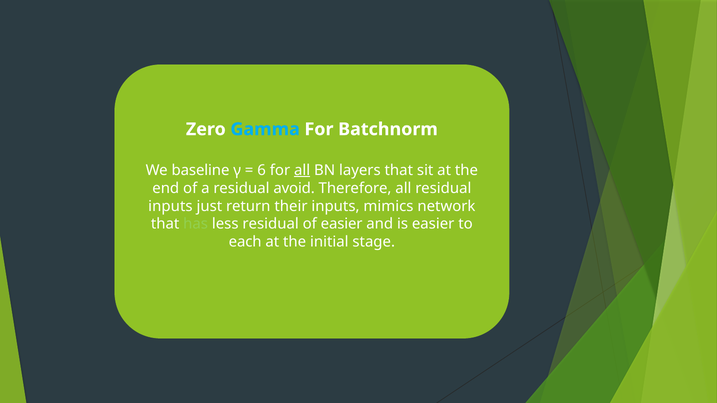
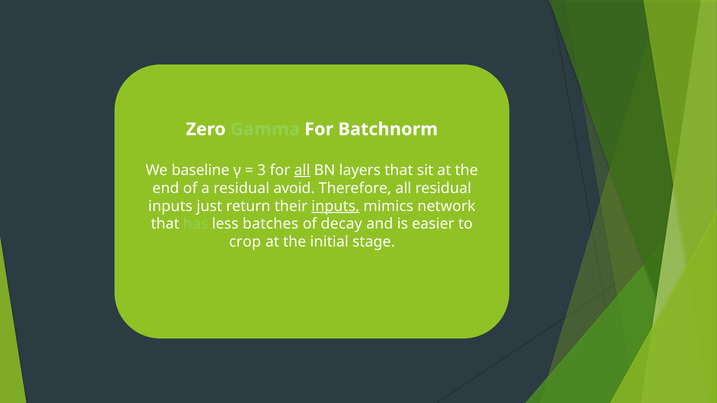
Gamma colour: light blue -> light green
6: 6 -> 3
inputs at (335, 206) underline: none -> present
less residual: residual -> batches
of easier: easier -> decay
each: each -> crop
